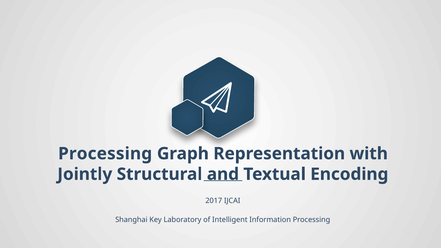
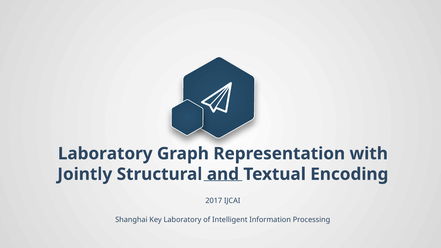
Processing at (105, 154): Processing -> Laboratory
